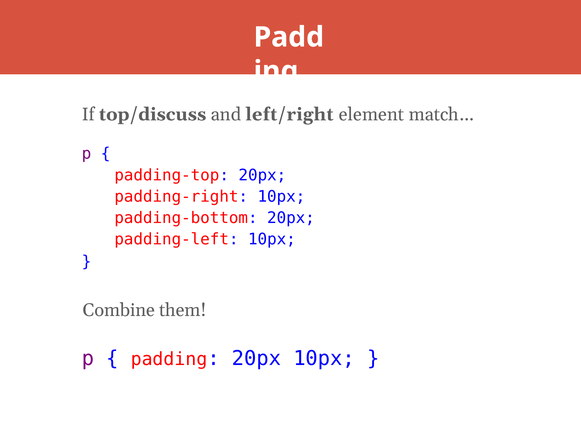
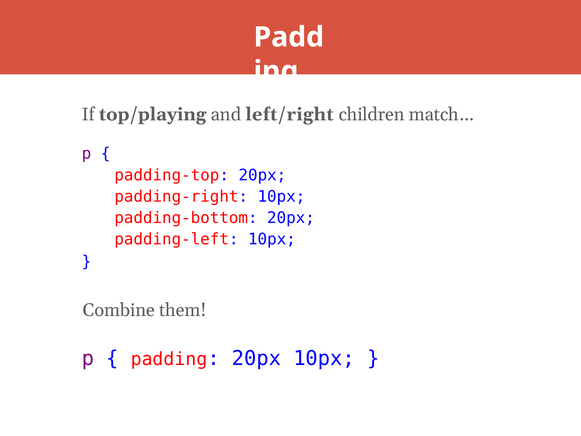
top/discuss: top/discuss -> top/playing
element: element -> children
